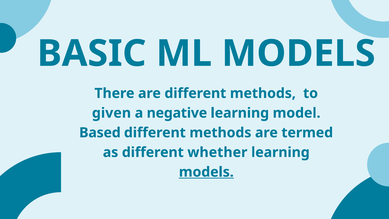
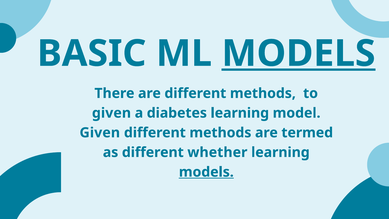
MODELS at (298, 54) underline: none -> present
negative: negative -> diabetes
Based at (100, 133): Based -> Given
